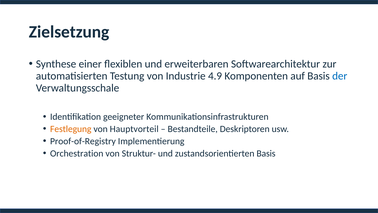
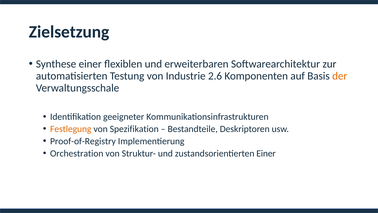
4.9: 4.9 -> 2.6
der colour: blue -> orange
Hauptvorteil: Hauptvorteil -> Spezifikation
zustandsorientierten Basis: Basis -> Einer
